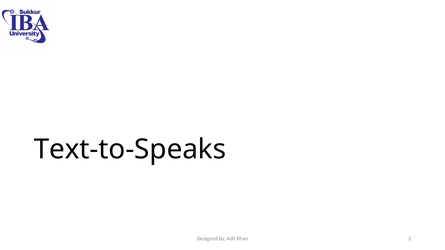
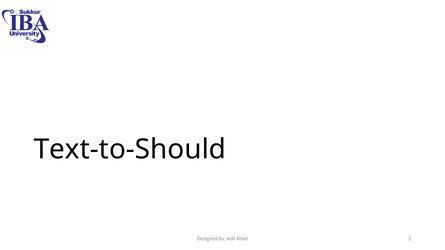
Text-to-Speaks: Text-to-Speaks -> Text-to-Should
